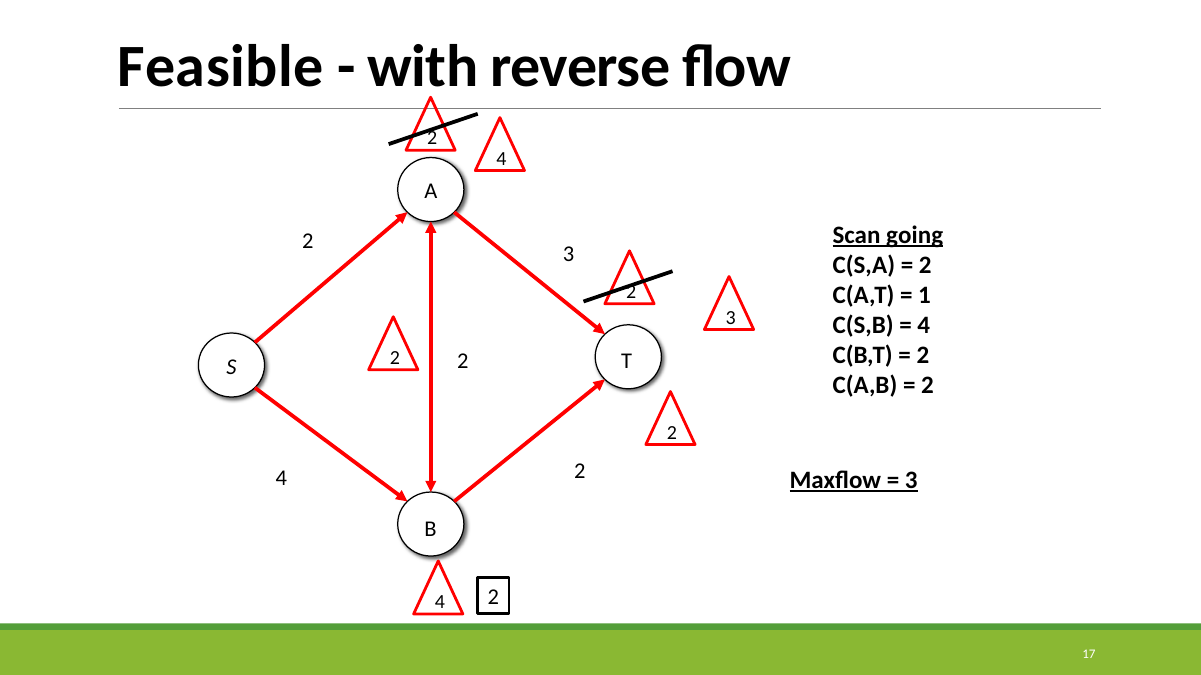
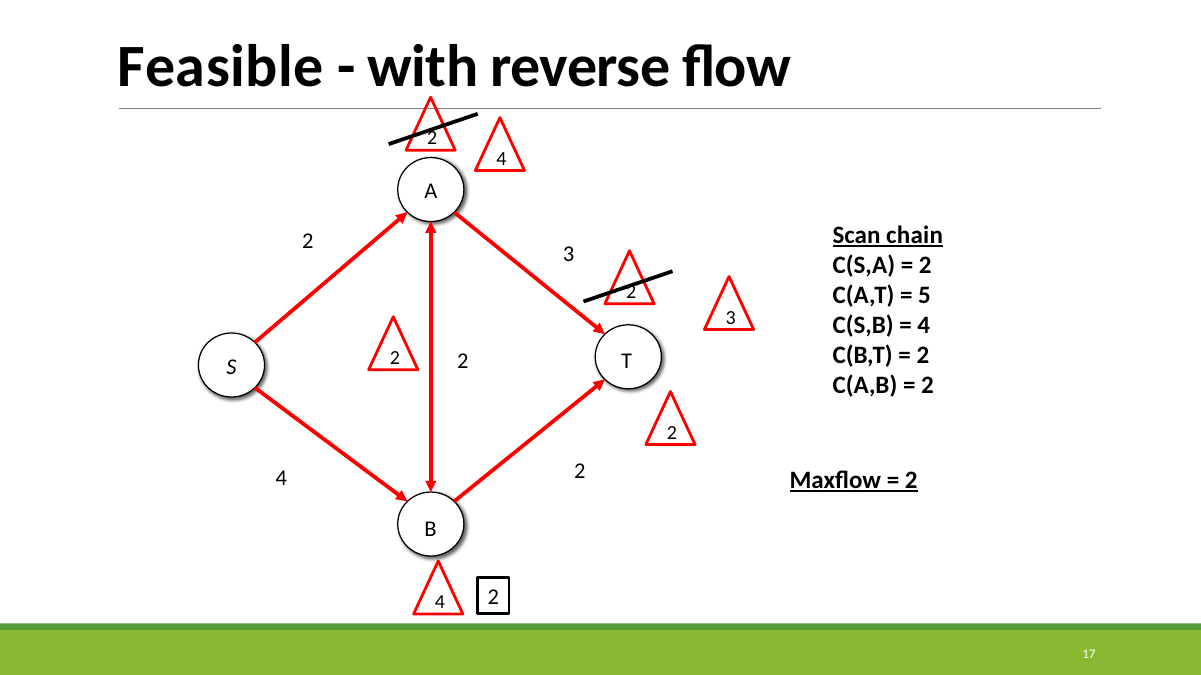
going: going -> chain
1: 1 -> 5
3 at (911, 480): 3 -> 2
